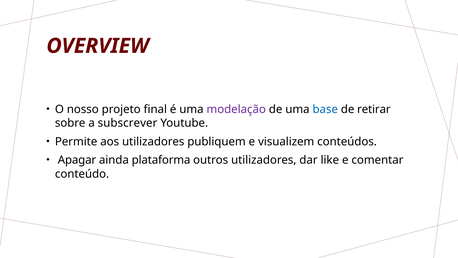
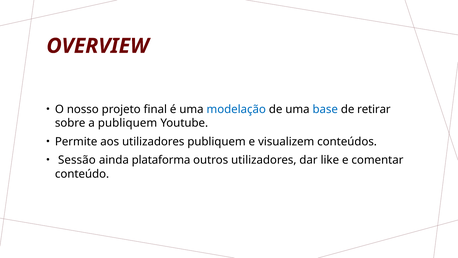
modelação colour: purple -> blue
a subscrever: subscrever -> publiquem
Apagar: Apagar -> Sessão
